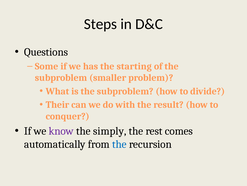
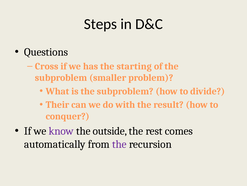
Some: Some -> Cross
simply: simply -> outside
the at (119, 144) colour: blue -> purple
